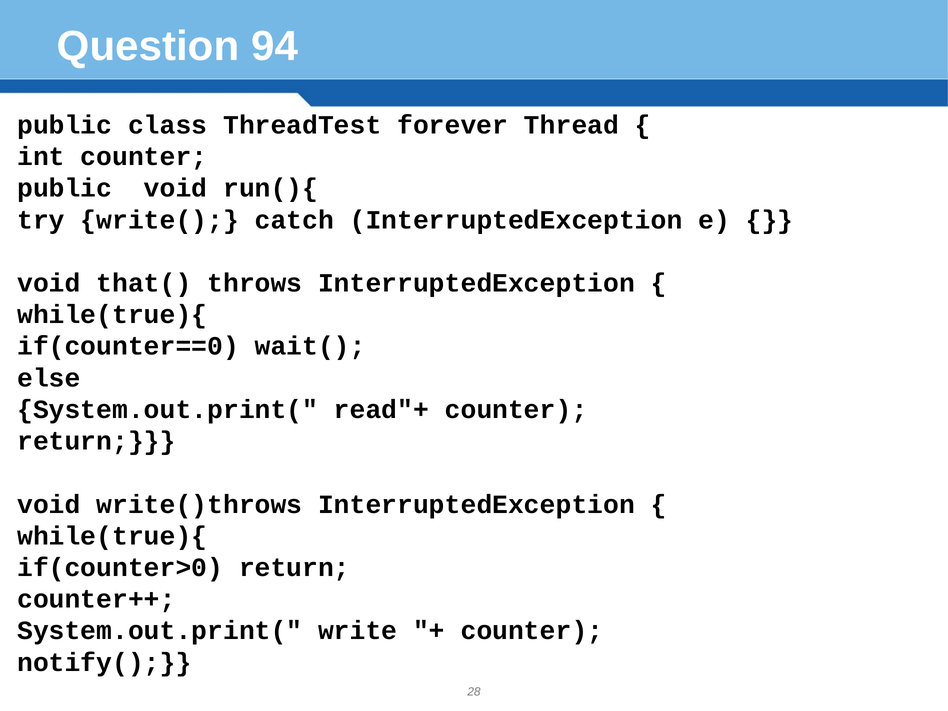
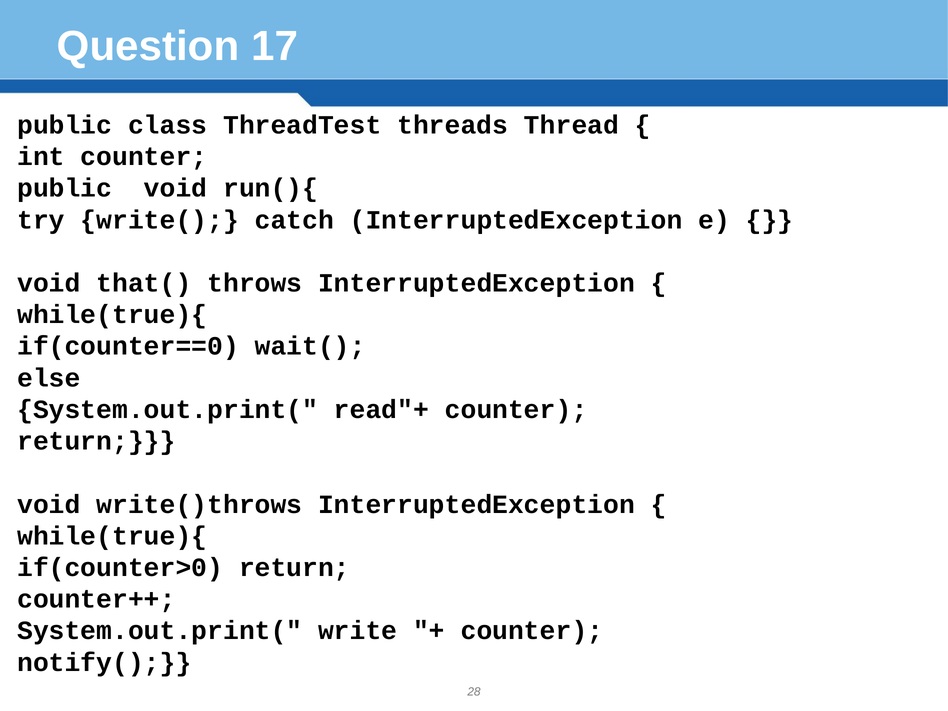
94: 94 -> 17
forever: forever -> threads
